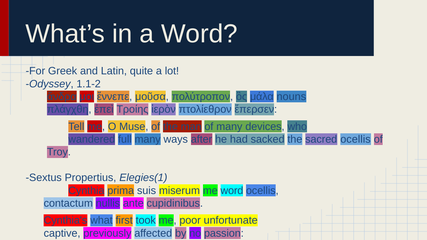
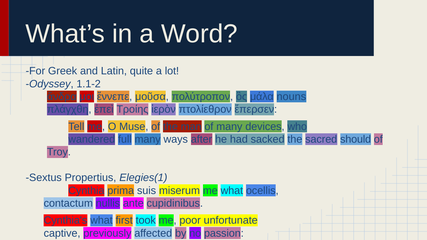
sacred ocellis: ocellis -> should
me word: word -> what
